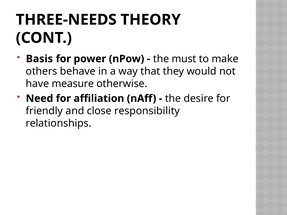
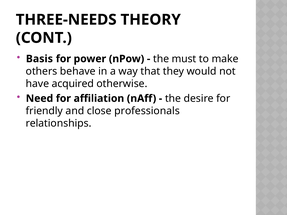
measure: measure -> acquired
responsibility: responsibility -> professionals
